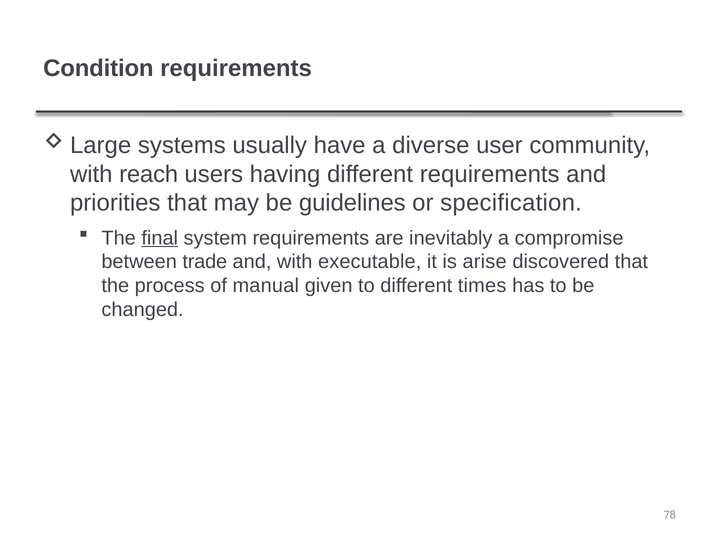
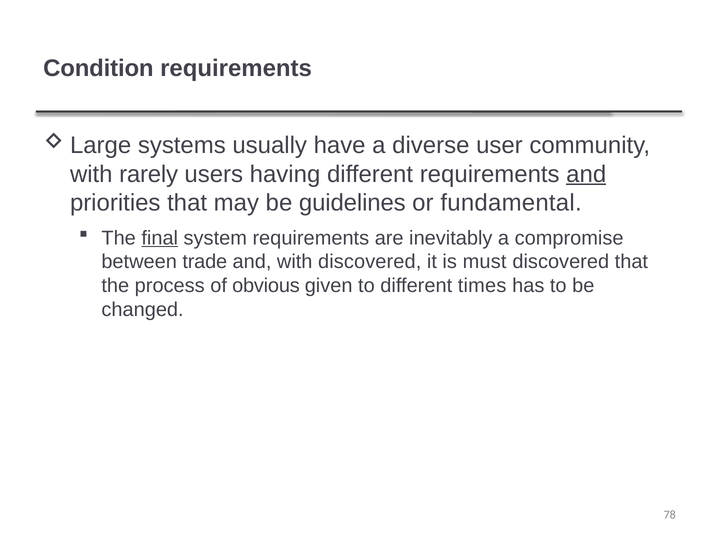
reach: reach -> rarely
and at (586, 174) underline: none -> present
specification: specification -> fundamental
with executable: executable -> discovered
arise: arise -> must
manual: manual -> obvious
